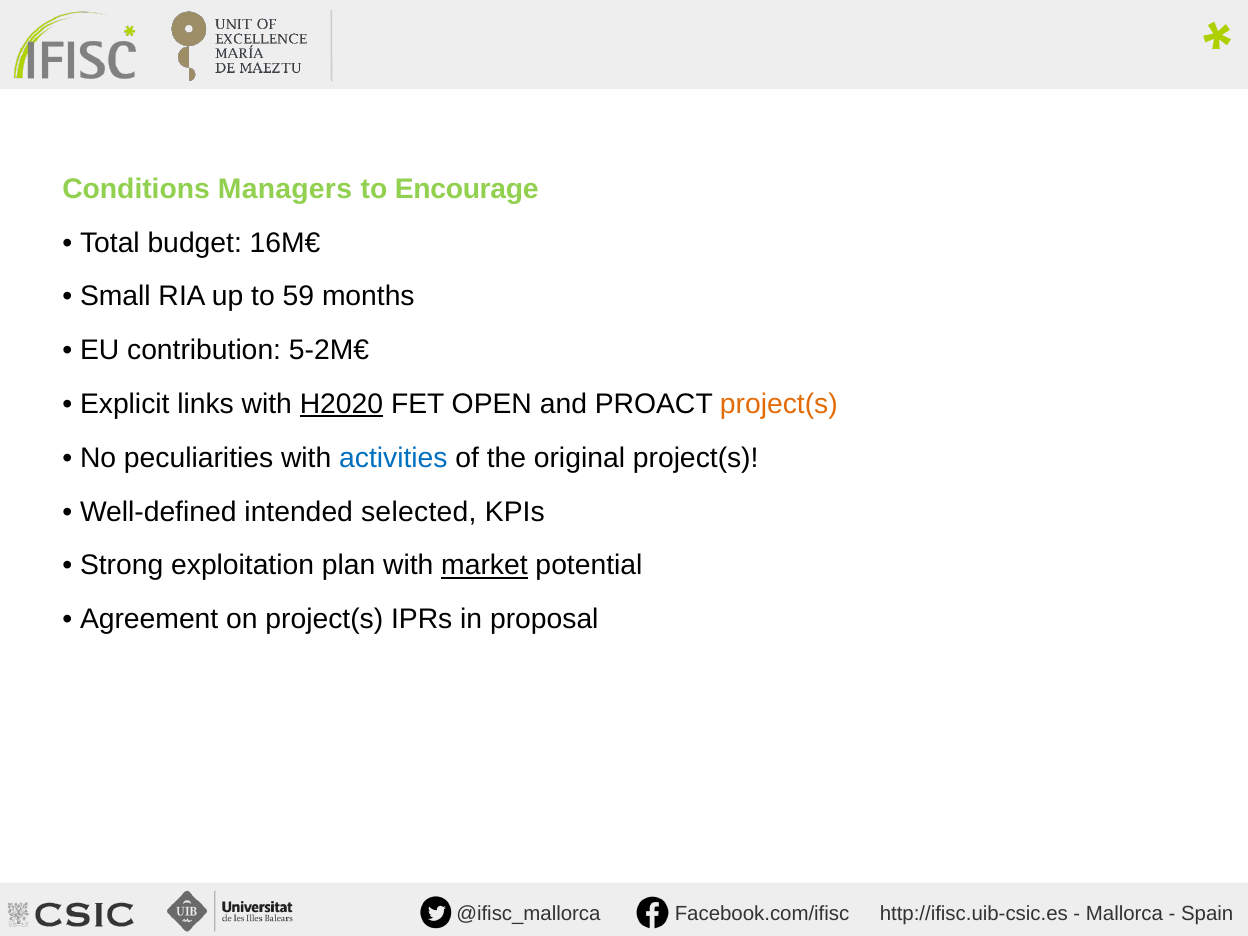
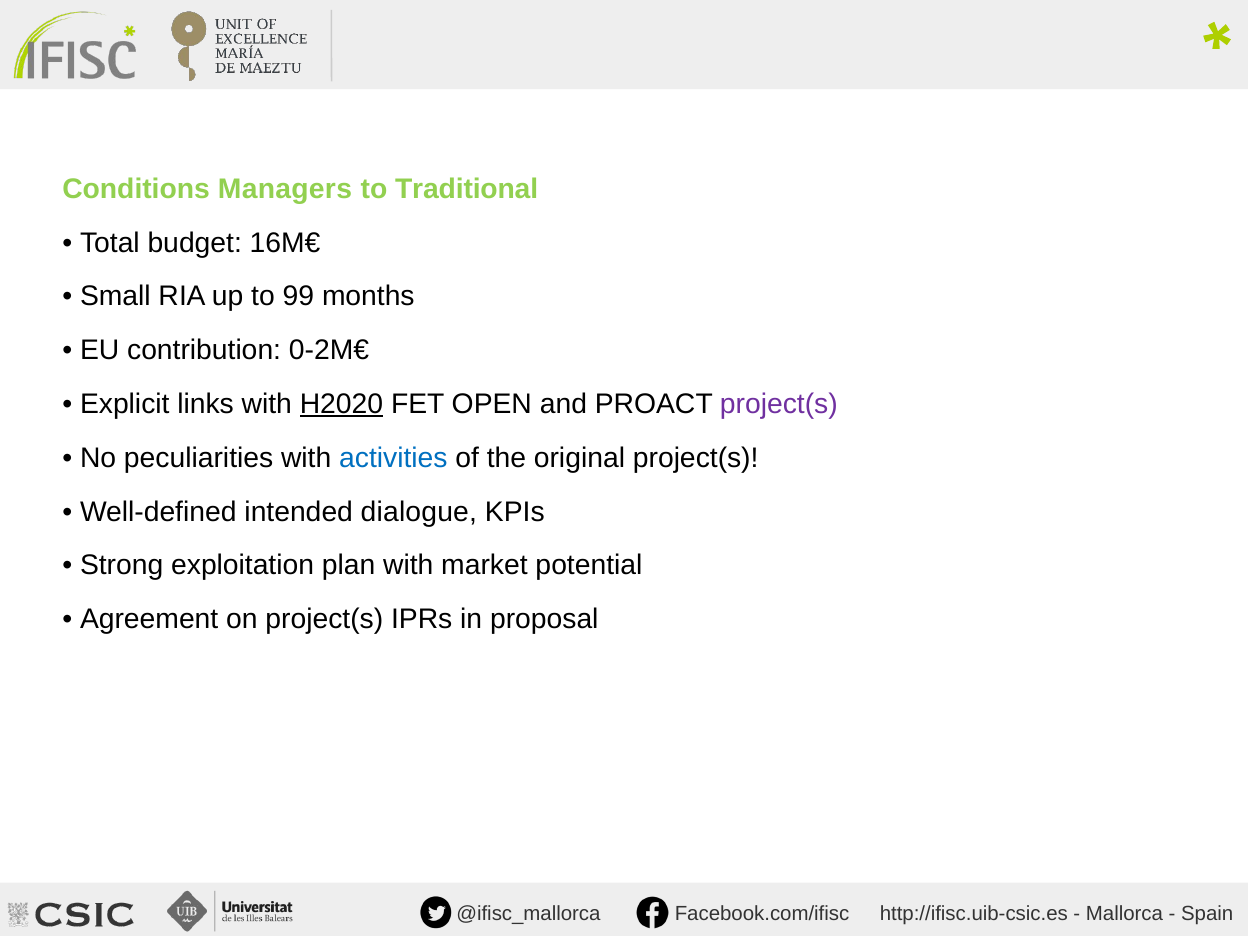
Encourage: Encourage -> Traditional
59: 59 -> 99
5-2M€: 5-2M€ -> 0-2M€
project(s at (779, 404) colour: orange -> purple
selected: selected -> dialogue
market underline: present -> none
